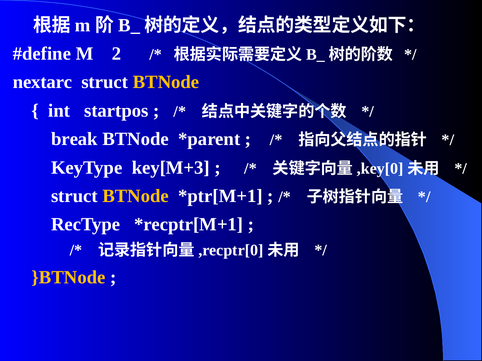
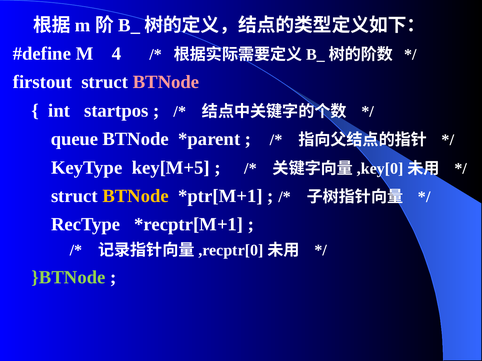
2: 2 -> 4
nextarc: nextarc -> firstout
BTNode at (166, 82) colour: yellow -> pink
break: break -> queue
key[M+3: key[M+3 -> key[M+5
}BTNode colour: yellow -> light green
